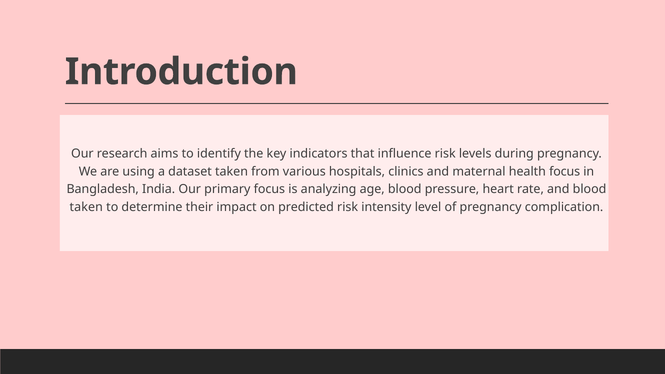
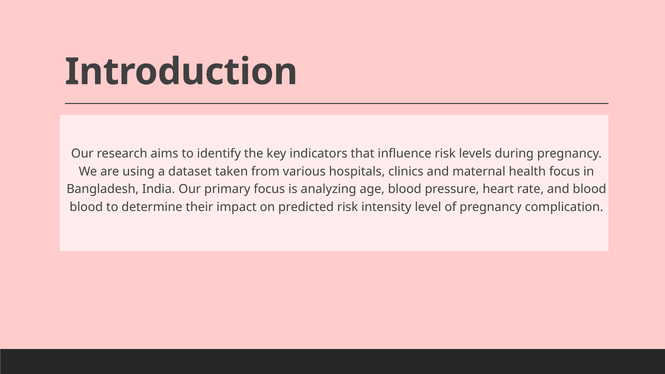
taken at (86, 207): taken -> blood
